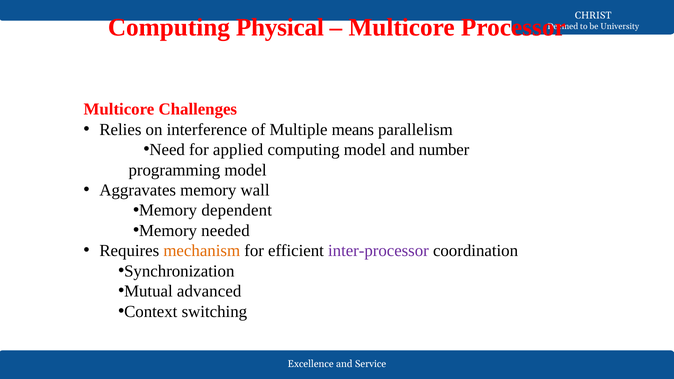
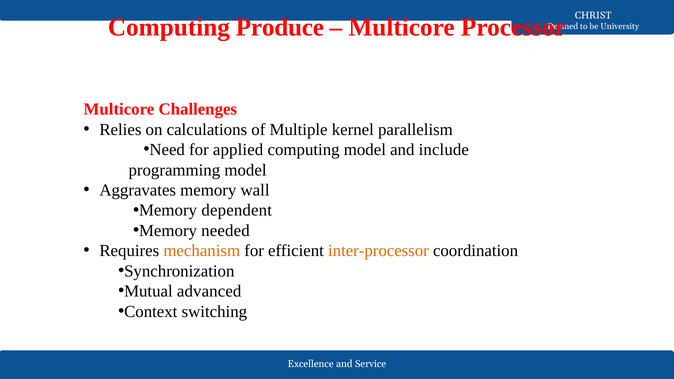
Physical: Physical -> Produce
interference: interference -> calculations
means: means -> kernel
number: number -> include
inter-processor colour: purple -> orange
